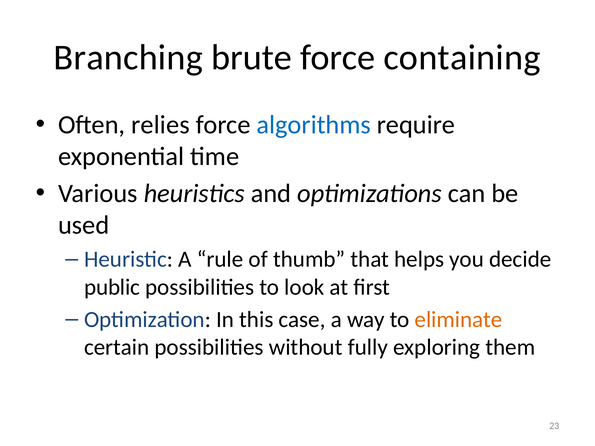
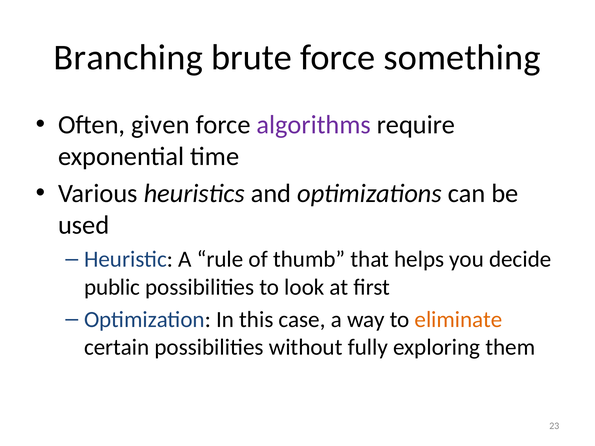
containing: containing -> something
relies: relies -> given
algorithms colour: blue -> purple
